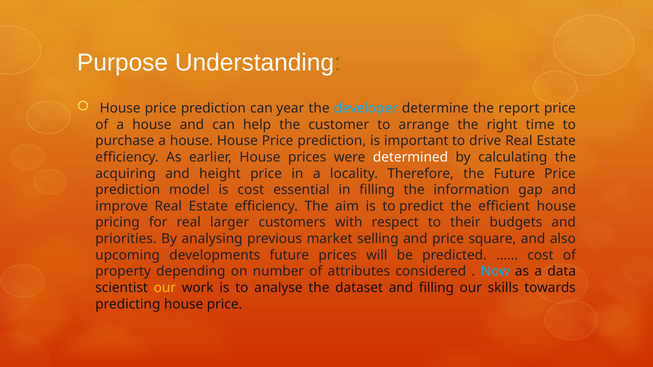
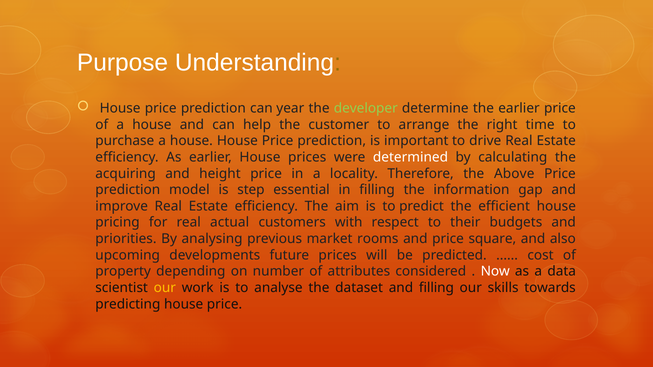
developer colour: light blue -> light green
the report: report -> earlier
the Future: Future -> Above
is cost: cost -> step
larger: larger -> actual
selling: selling -> rooms
Now colour: light blue -> white
